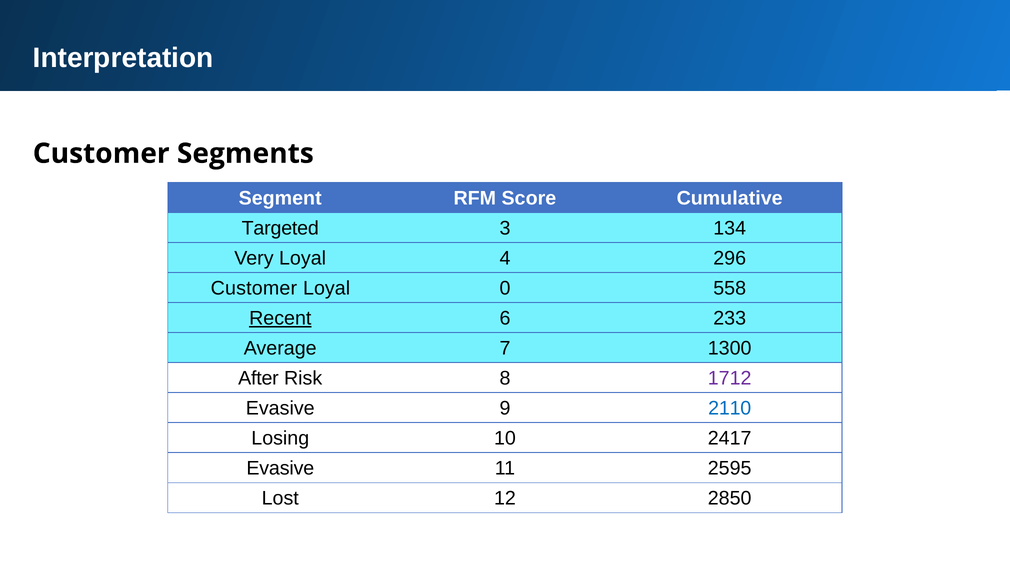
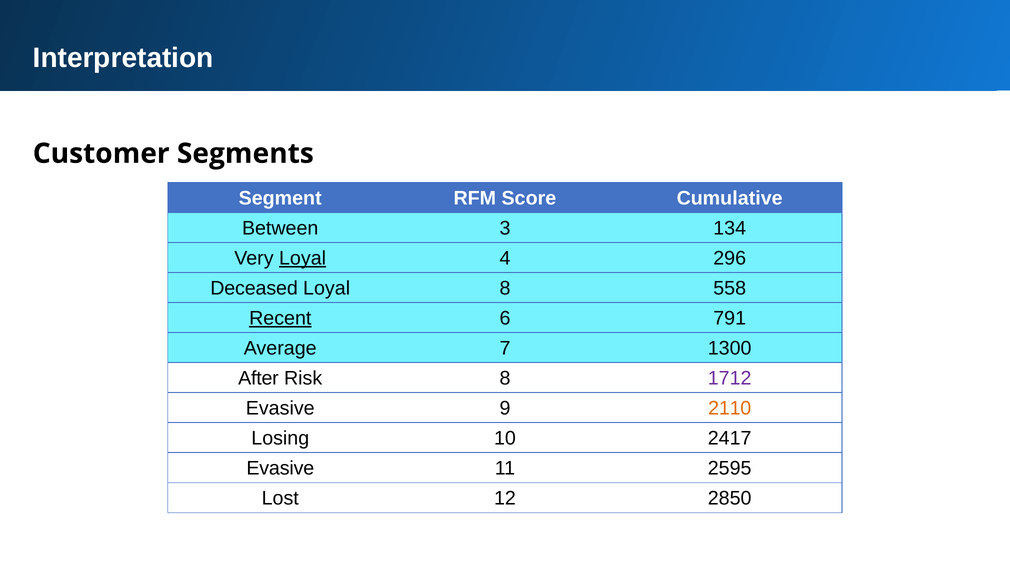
Targeted: Targeted -> Between
Loyal at (303, 258) underline: none -> present
Customer at (254, 288): Customer -> Deceased
Loyal 0: 0 -> 8
233: 233 -> 791
2110 colour: blue -> orange
